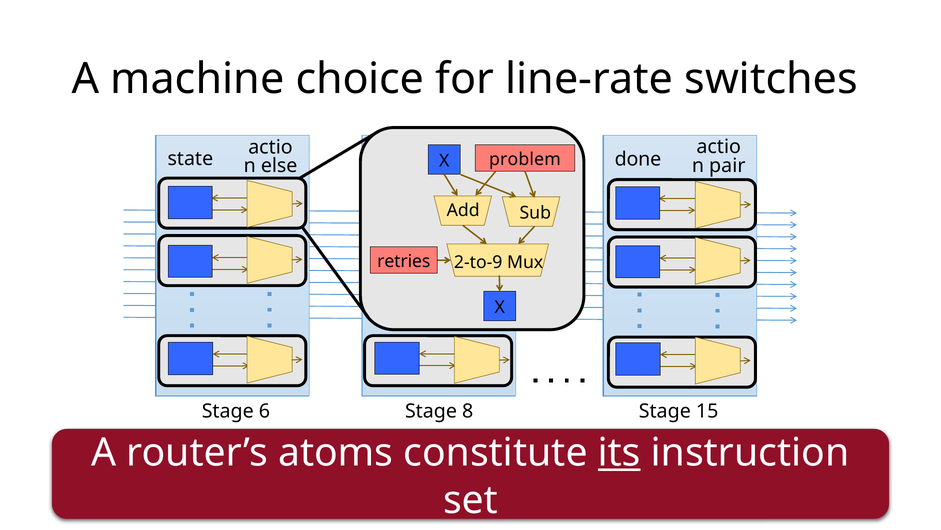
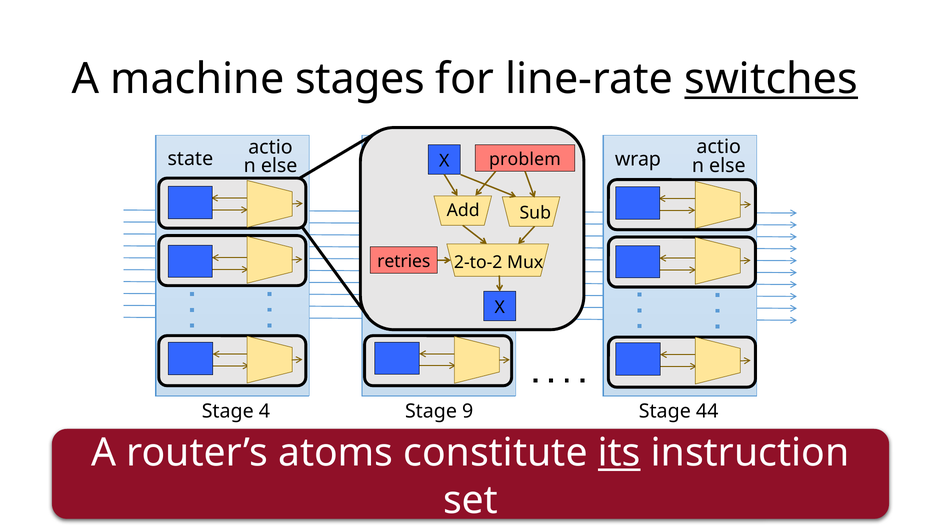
choice: choice -> stages
switches underline: none -> present
done: done -> wrap
pair at (727, 165): pair -> else
2-to-9: 2-to-9 -> 2-to-2
6: 6 -> 4
8: 8 -> 9
15: 15 -> 44
